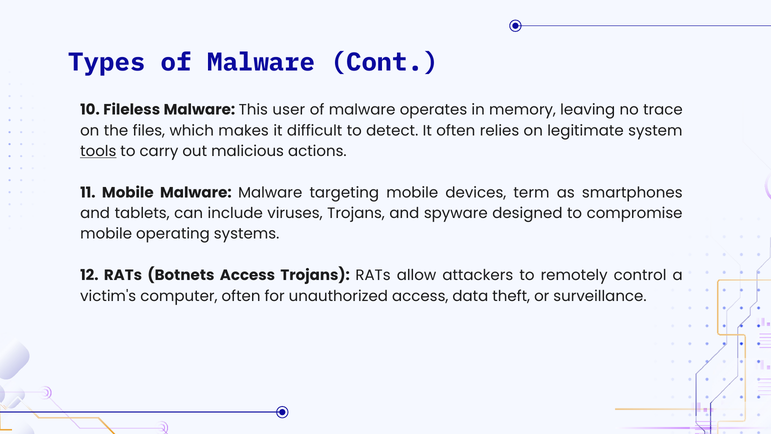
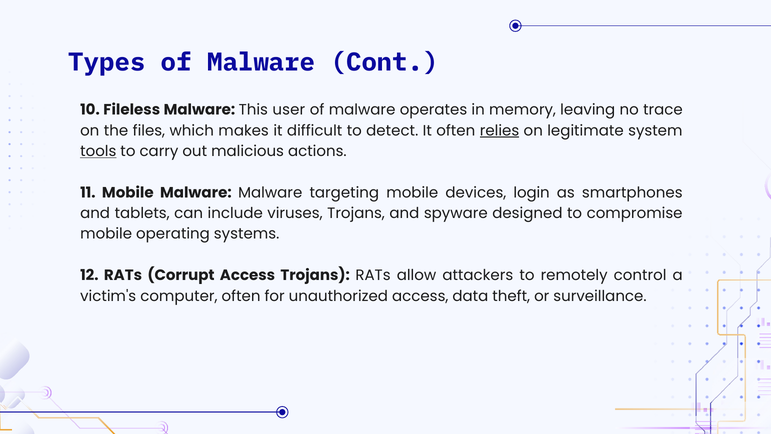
relies underline: none -> present
term: term -> login
Botnets: Botnets -> Corrupt
